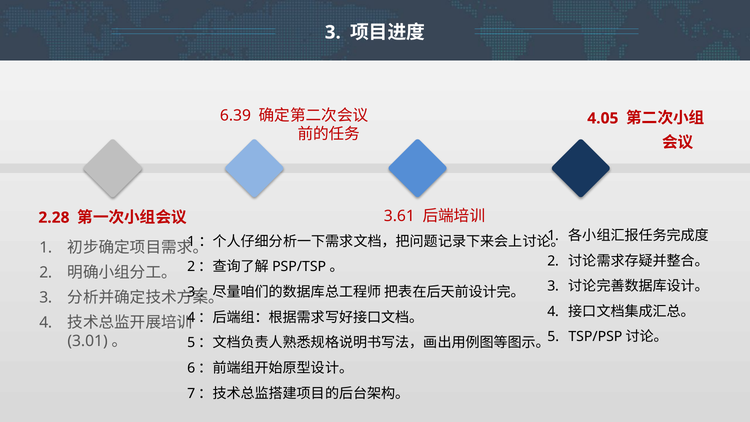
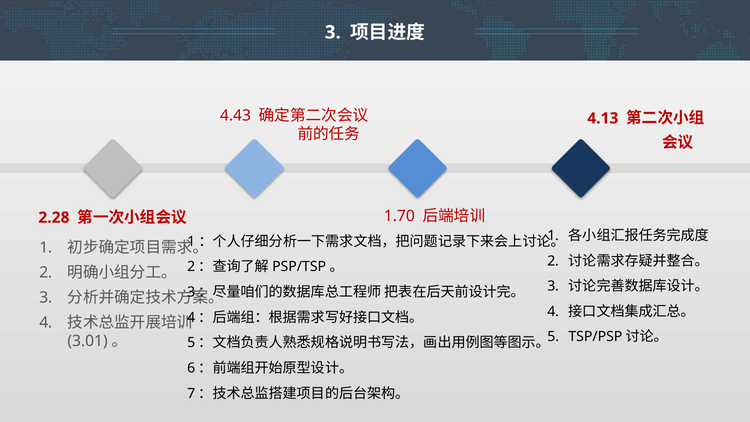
6.39: 6.39 -> 4.43
4.05: 4.05 -> 4.13
3.61: 3.61 -> 1.70
